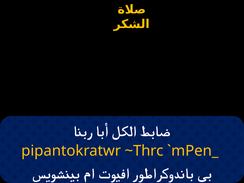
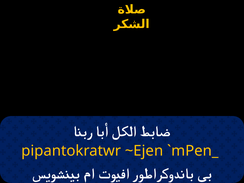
~Thrc: ~Thrc -> ~Ejen
